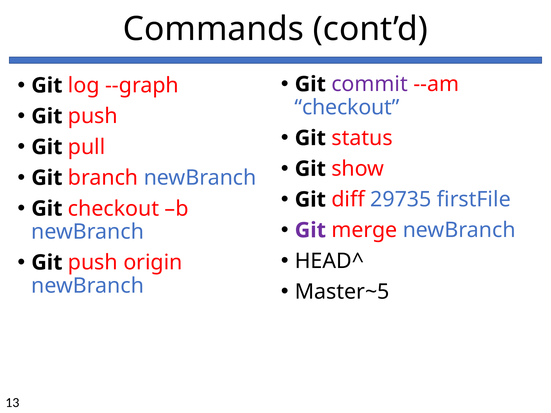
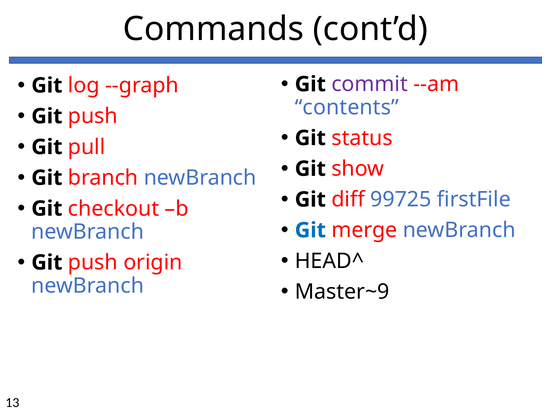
checkout at (347, 107): checkout -> contents
29735: 29735 -> 99725
Git at (310, 230) colour: purple -> blue
Master~5: Master~5 -> Master~9
